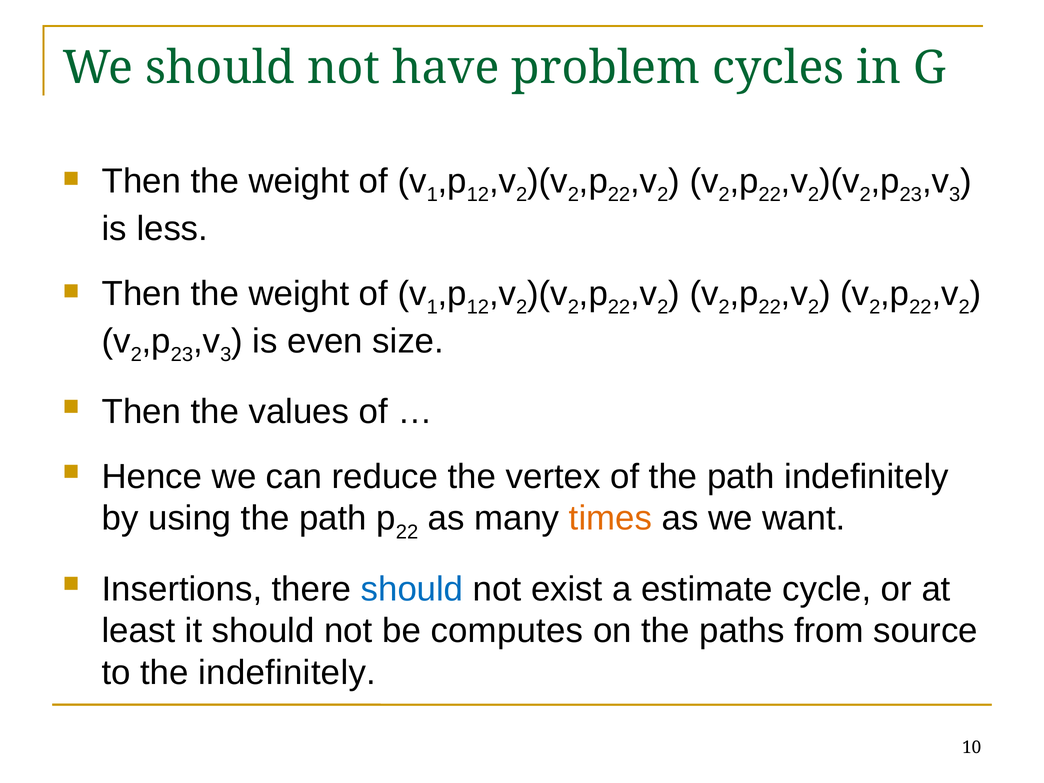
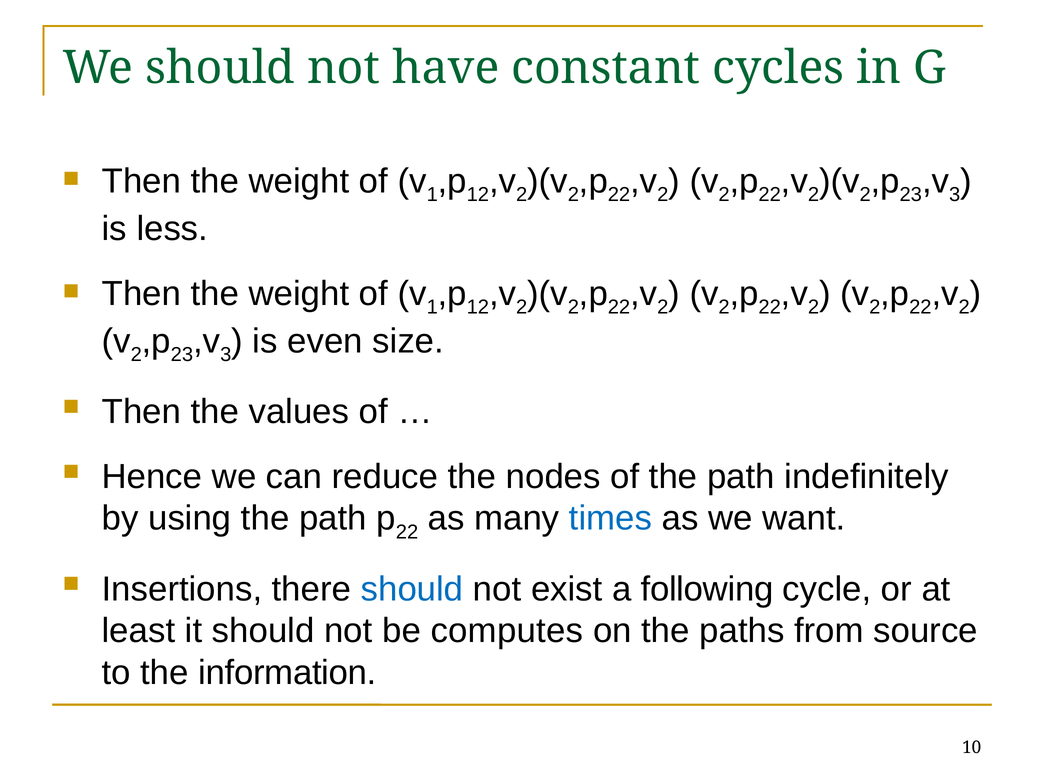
problem: problem -> constant
vertex: vertex -> nodes
times colour: orange -> blue
estimate: estimate -> following
the indefinitely: indefinitely -> information
